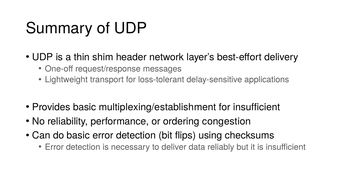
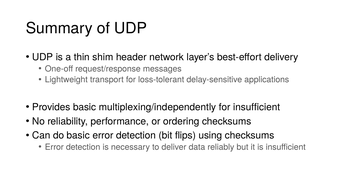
multiplexing/establishment: multiplexing/establishment -> multiplexing/independently
ordering congestion: congestion -> checksums
